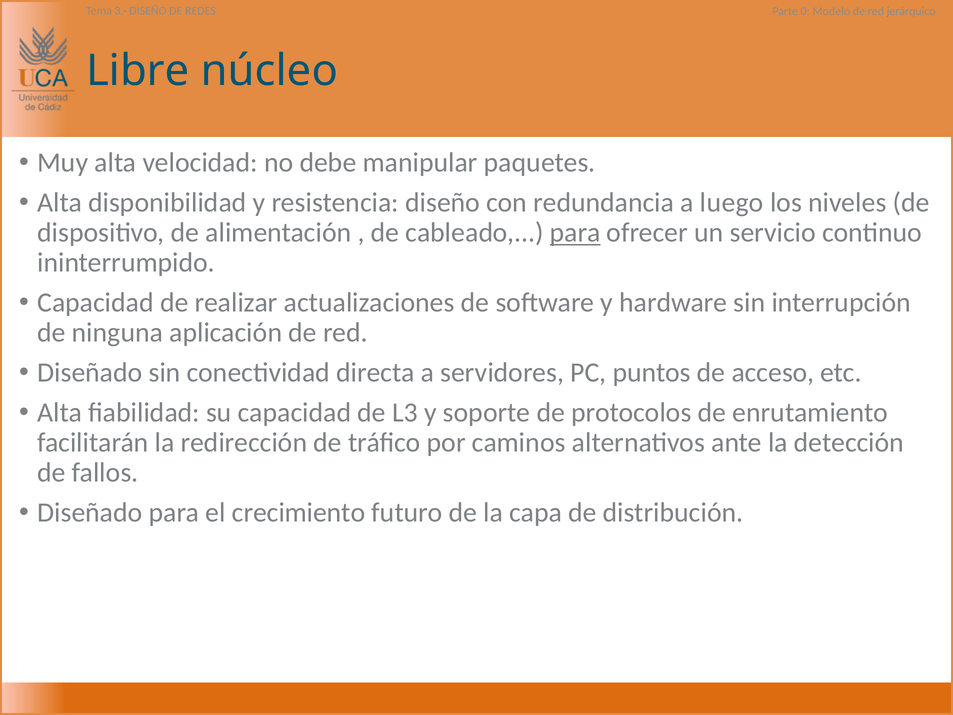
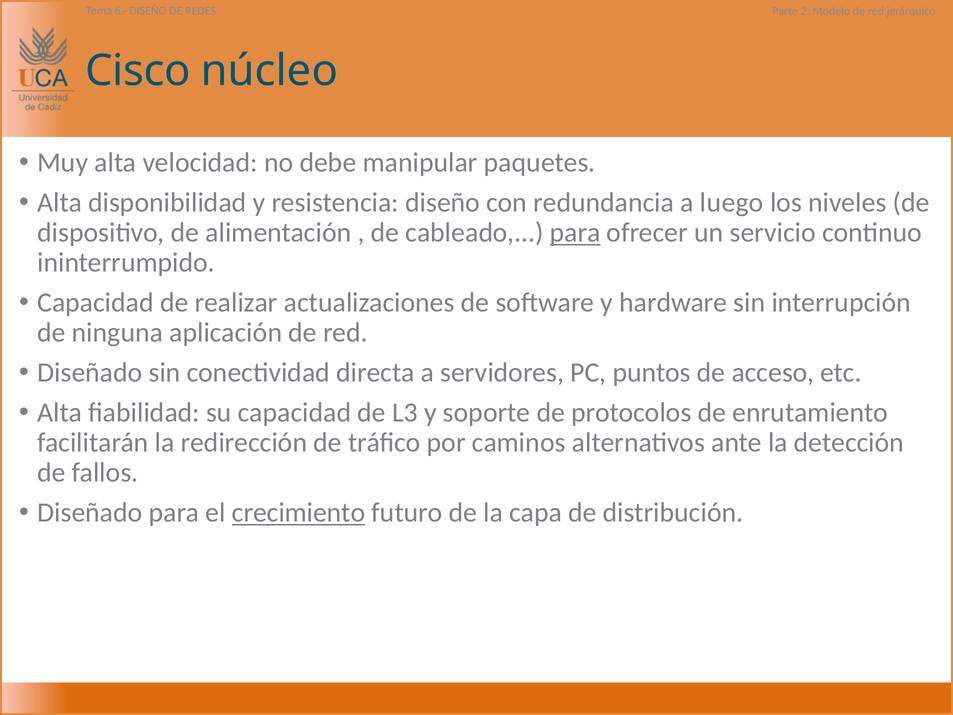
3.-: 3.- -> 6.-
0: 0 -> 2
Libre: Libre -> Cisco
crecimiento underline: none -> present
